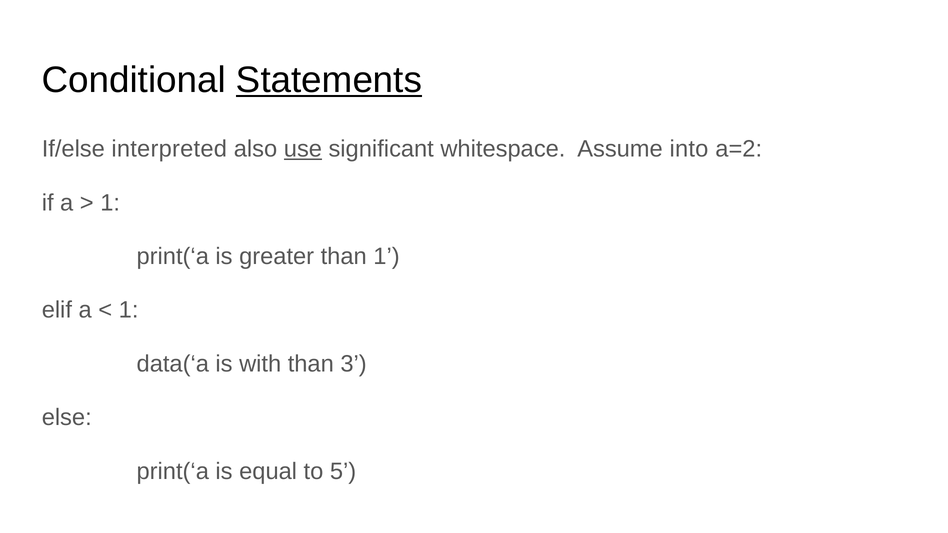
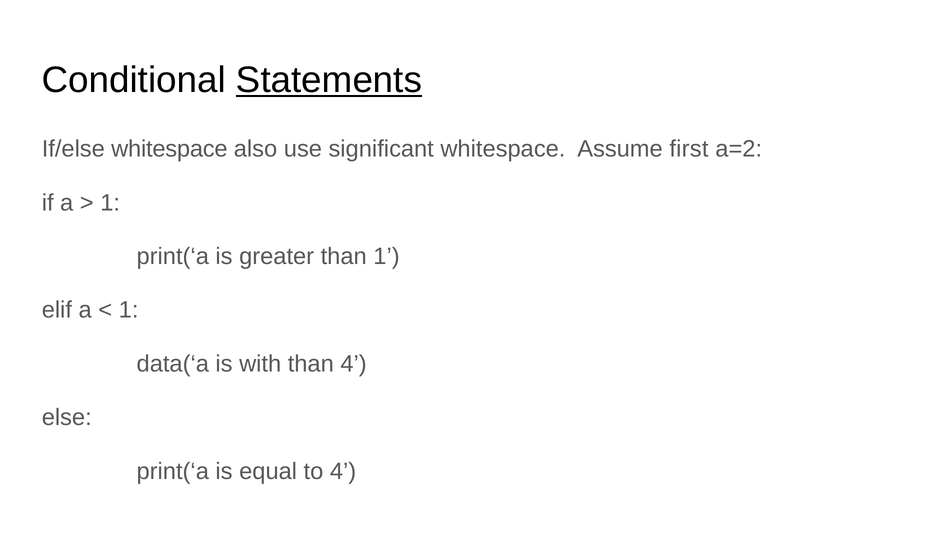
If/else interpreted: interpreted -> whitespace
use underline: present -> none
into: into -> first
than 3: 3 -> 4
to 5: 5 -> 4
